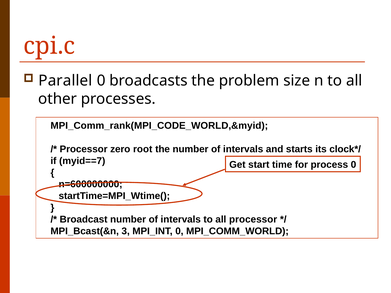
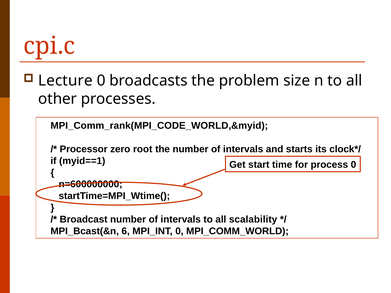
Parallel: Parallel -> Lecture
myid==7: myid==7 -> myid==1
all processor: processor -> scalability
3: 3 -> 6
